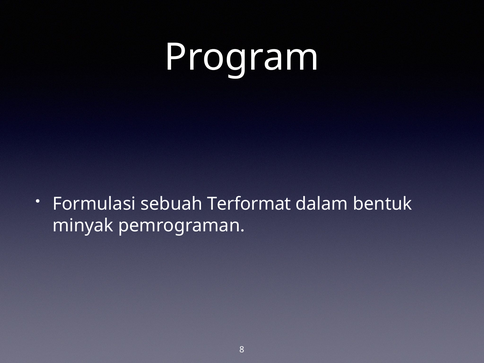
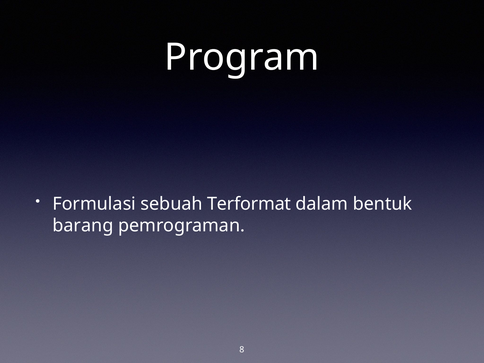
minyak: minyak -> barang
